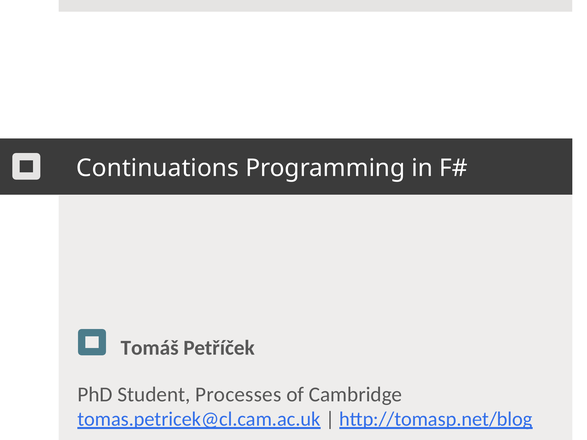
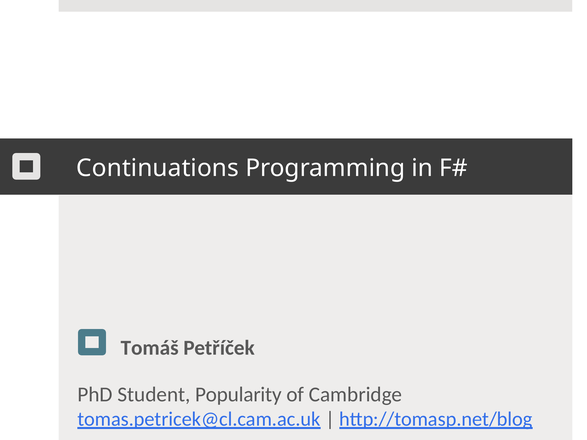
Processes: Processes -> Popularity
